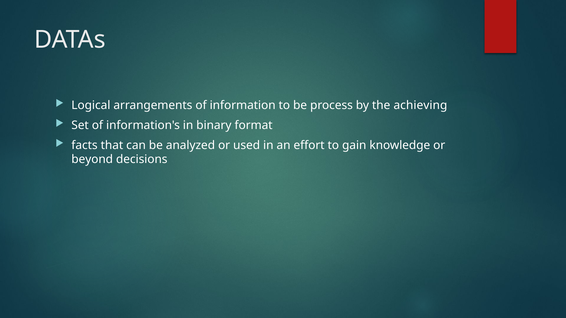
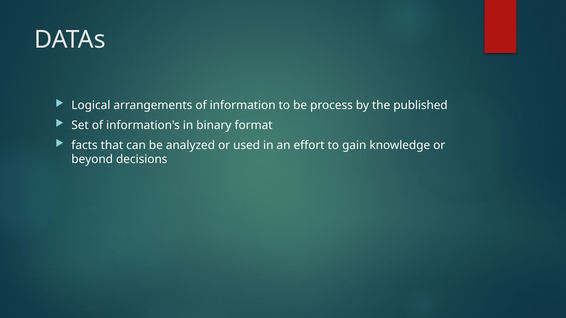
achieving: achieving -> published
